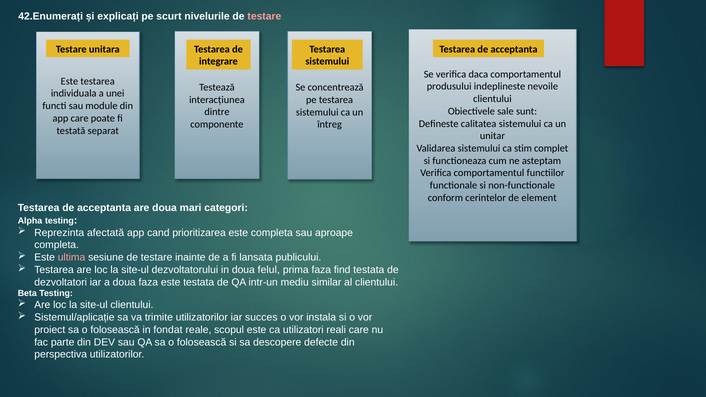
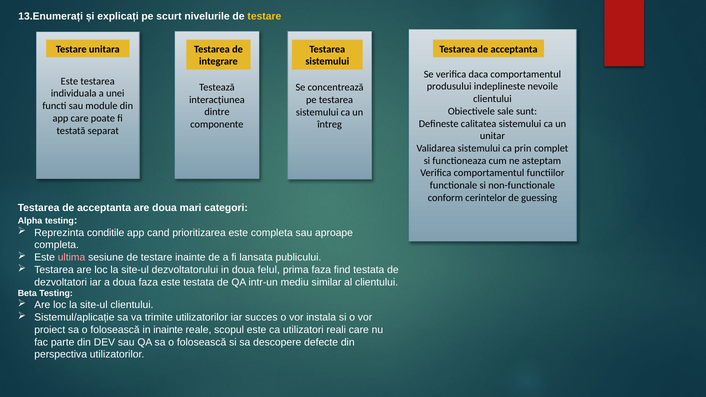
42.Enumerați: 42.Enumerați -> 13.Enumerați
testare at (264, 17) colour: pink -> yellow
stim: stim -> prin
element: element -> guessing
afectată: afectată -> conditile
in fondat: fondat -> inainte
